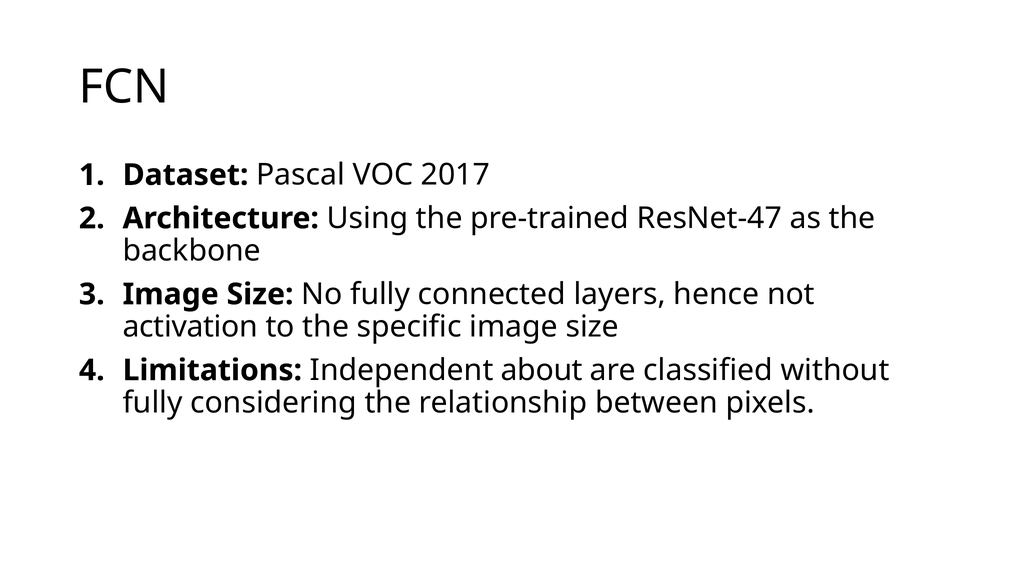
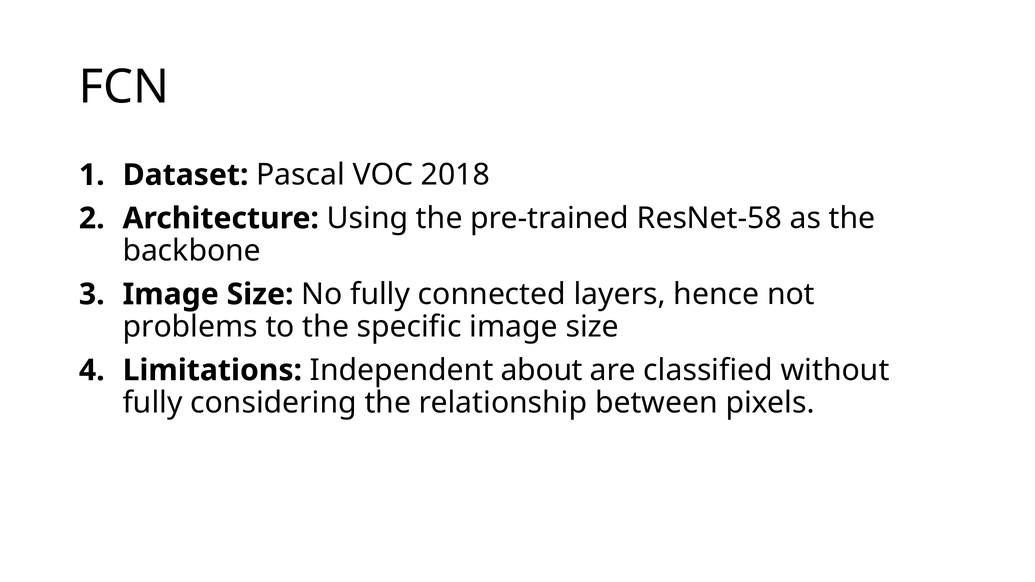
2017: 2017 -> 2018
ResNet-47: ResNet-47 -> ResNet-58
activation: activation -> problems
